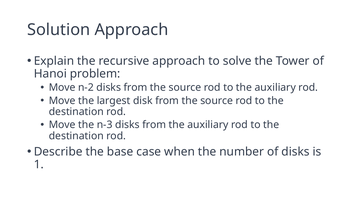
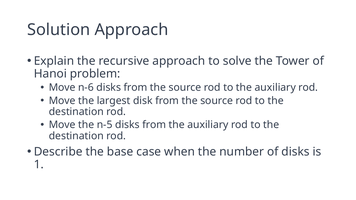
n-2: n-2 -> n-6
n-3: n-3 -> n-5
